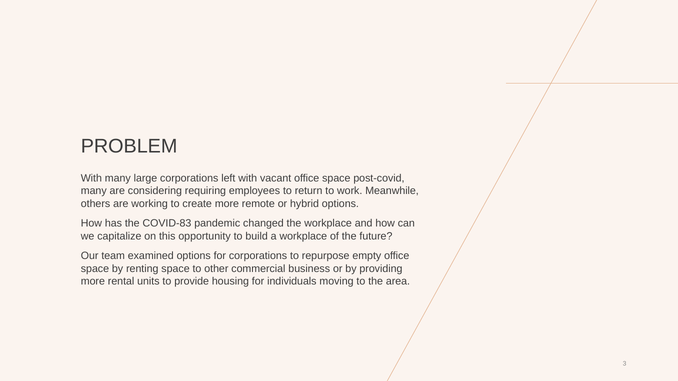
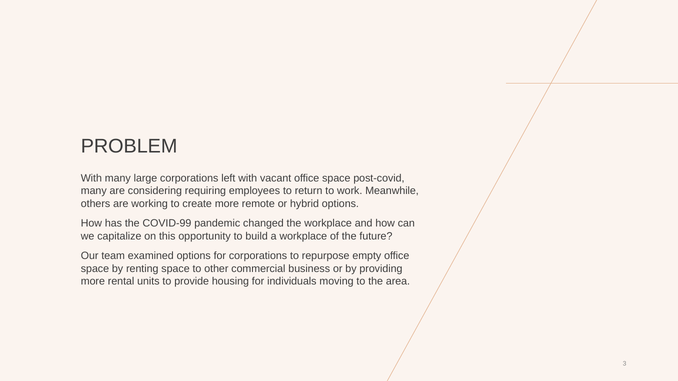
COVID-83: COVID-83 -> COVID-99
